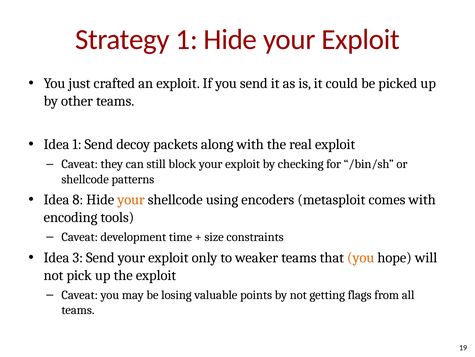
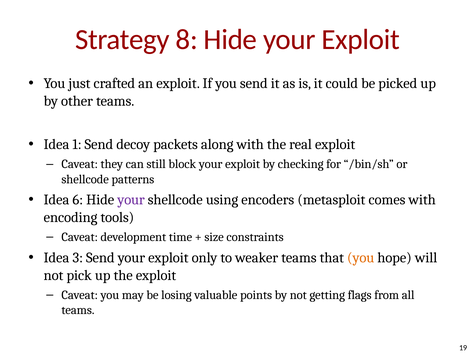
Strategy 1: 1 -> 8
8: 8 -> 6
your at (131, 199) colour: orange -> purple
